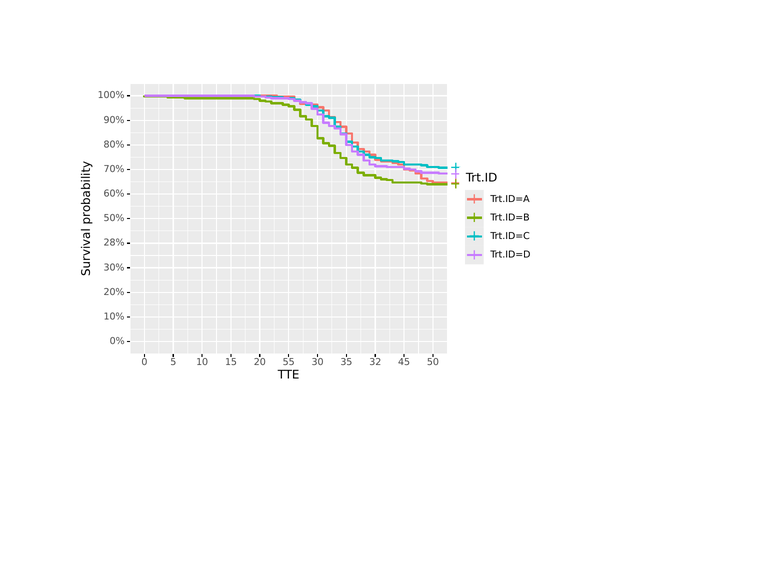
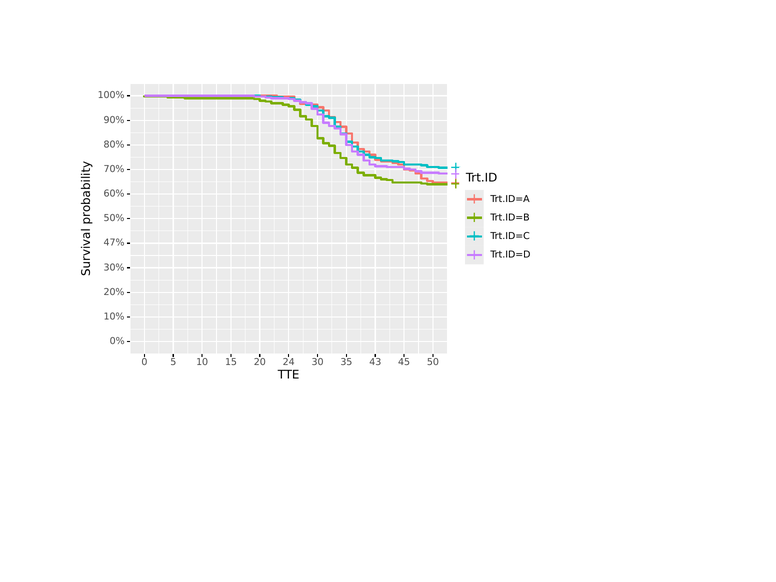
28%: 28% -> 47%
55: 55 -> 24
32: 32 -> 43
